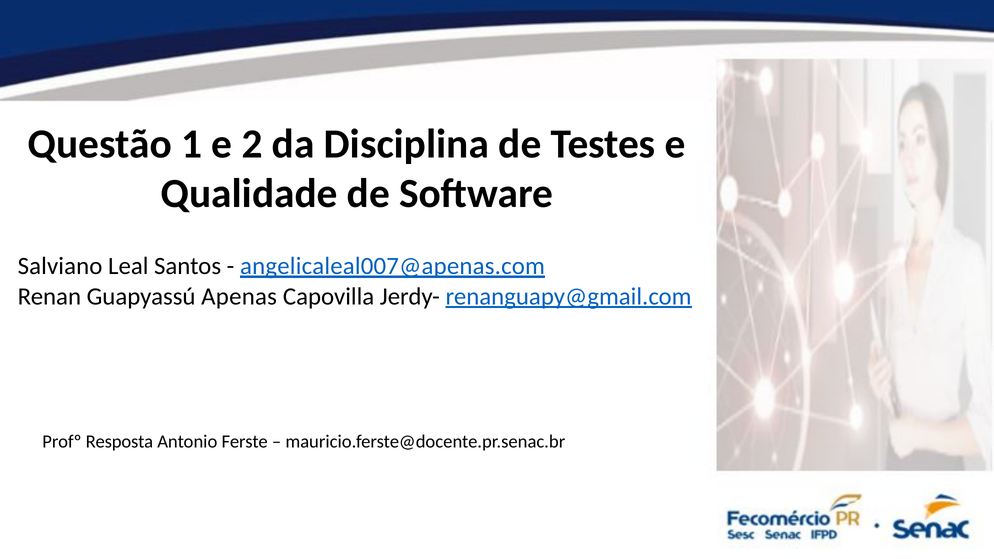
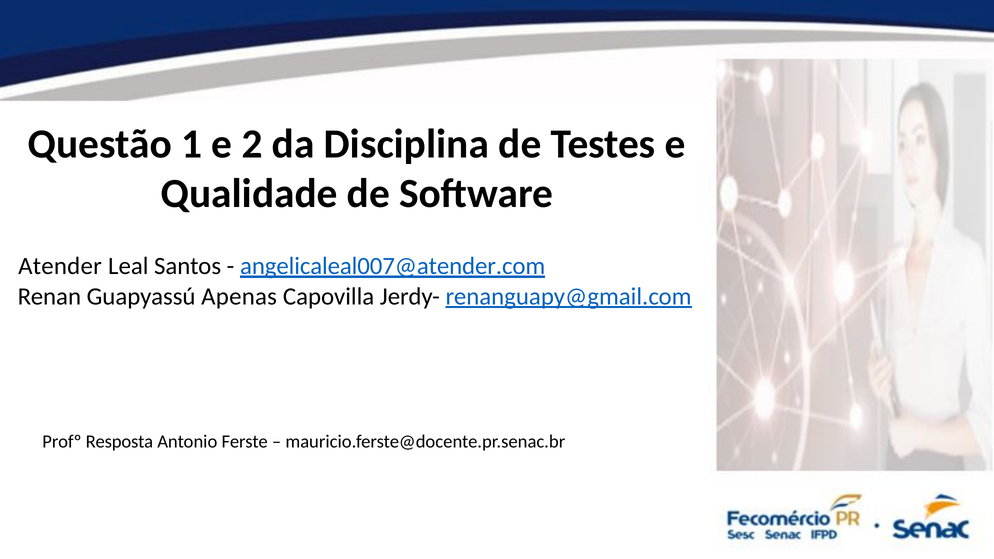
Salviano: Salviano -> Atender
angelicaleal007@apenas.com: angelicaleal007@apenas.com -> angelicaleal007@atender.com
